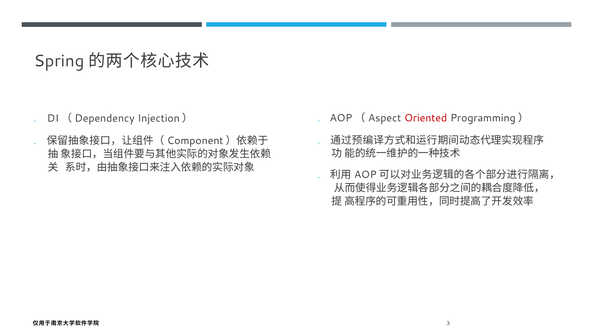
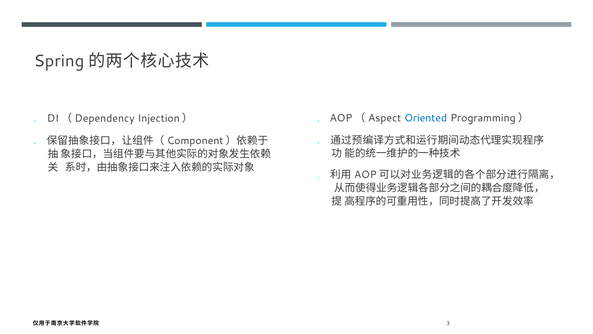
Oriented colour: red -> blue
